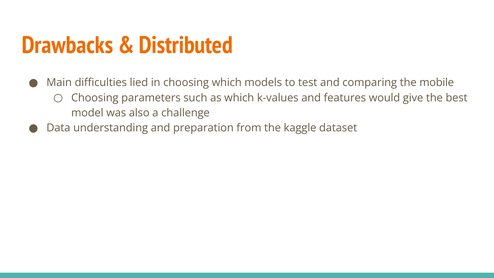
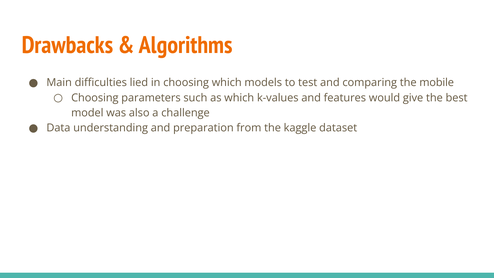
Distributed: Distributed -> Algorithms
